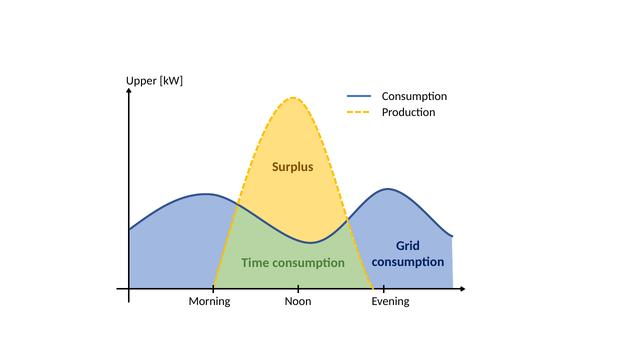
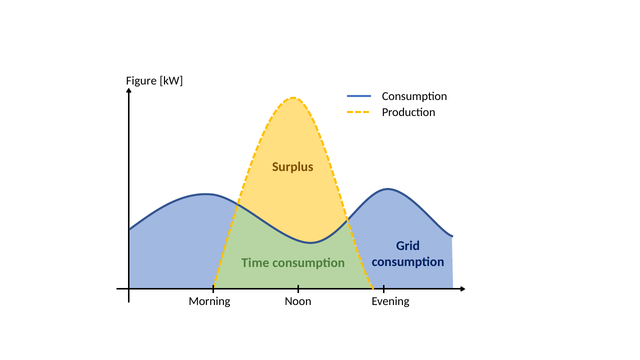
Upper: Upper -> Figure
